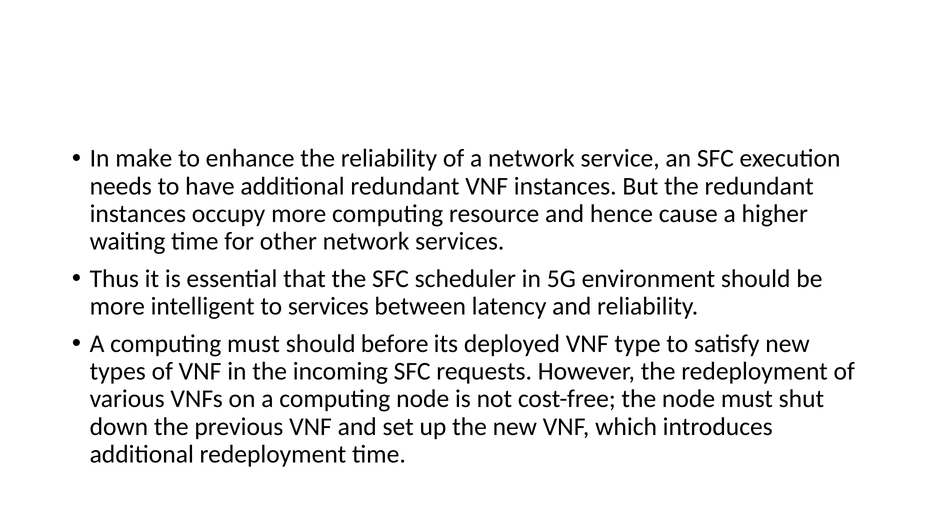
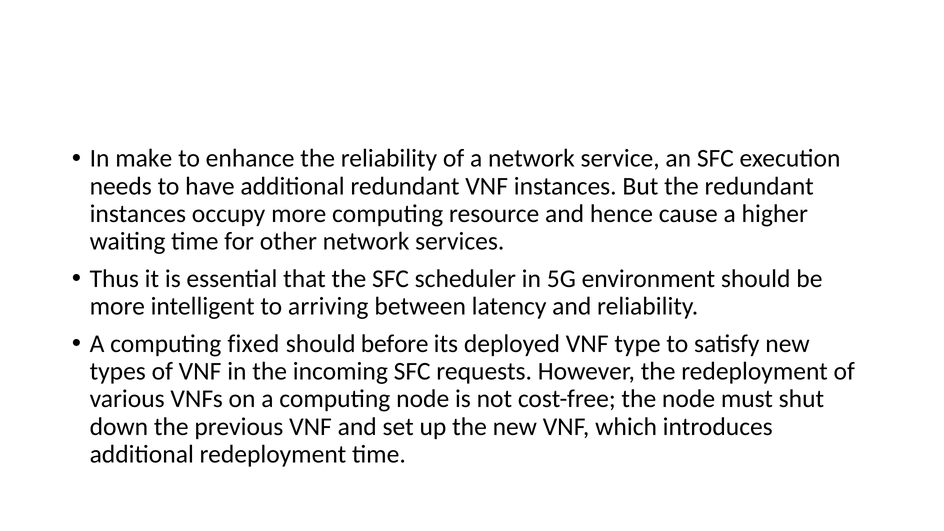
to services: services -> arriving
computing must: must -> fixed
